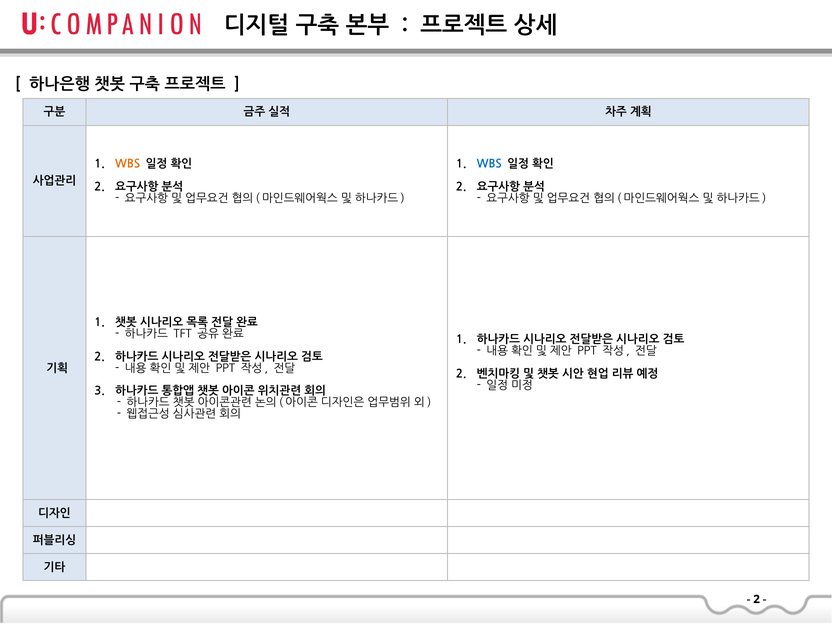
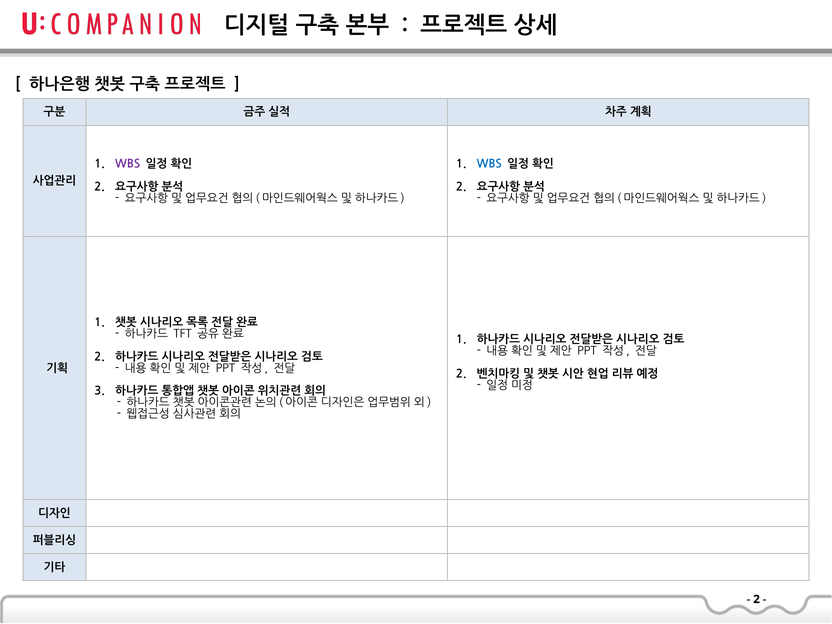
WBS at (128, 164) colour: orange -> purple
